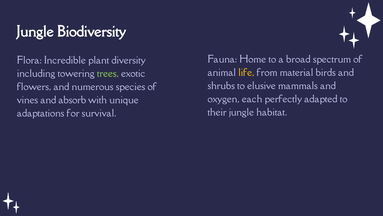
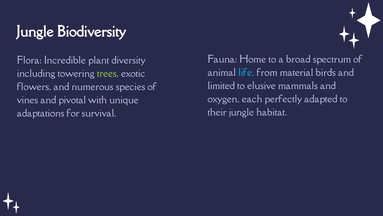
life colour: yellow -> light blue
shrubs: shrubs -> limited
absorb: absorb -> pivotal
